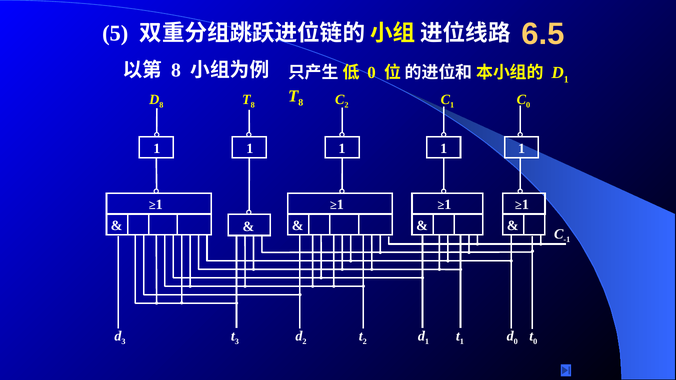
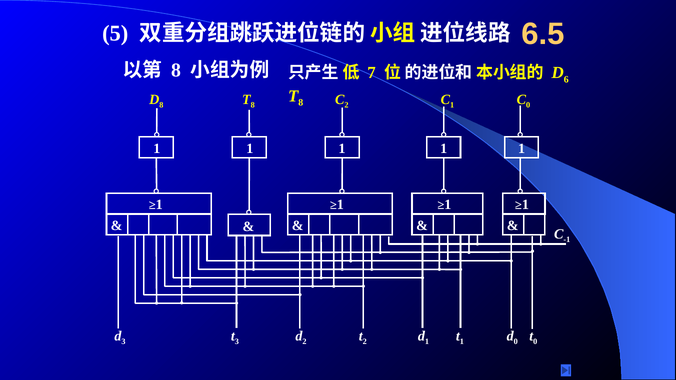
0 at (372, 73): 0 -> 7
1 at (566, 80): 1 -> 6
